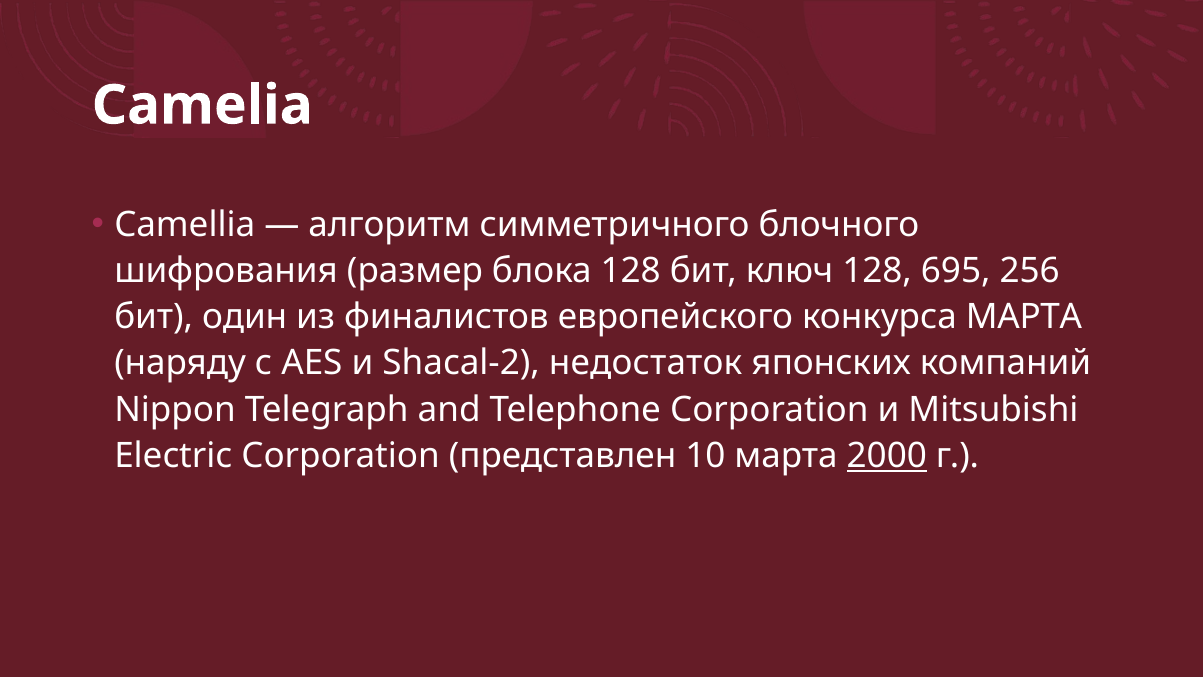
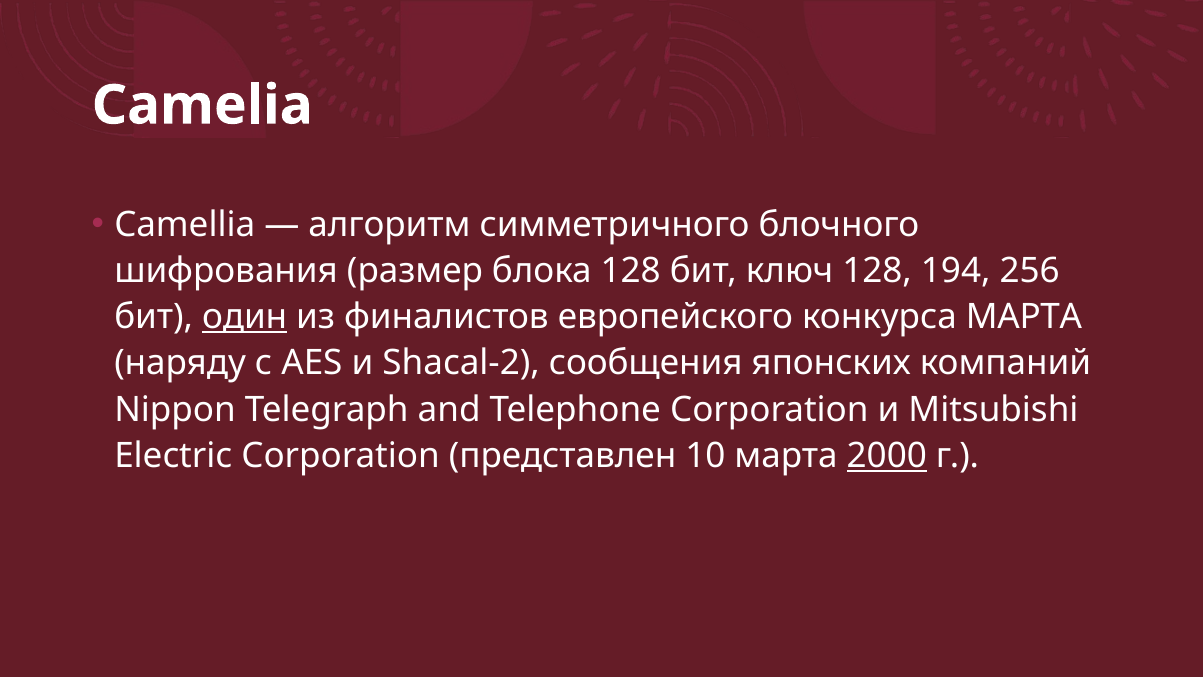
695: 695 -> 194
один underline: none -> present
недостаток: недостаток -> сообщения
